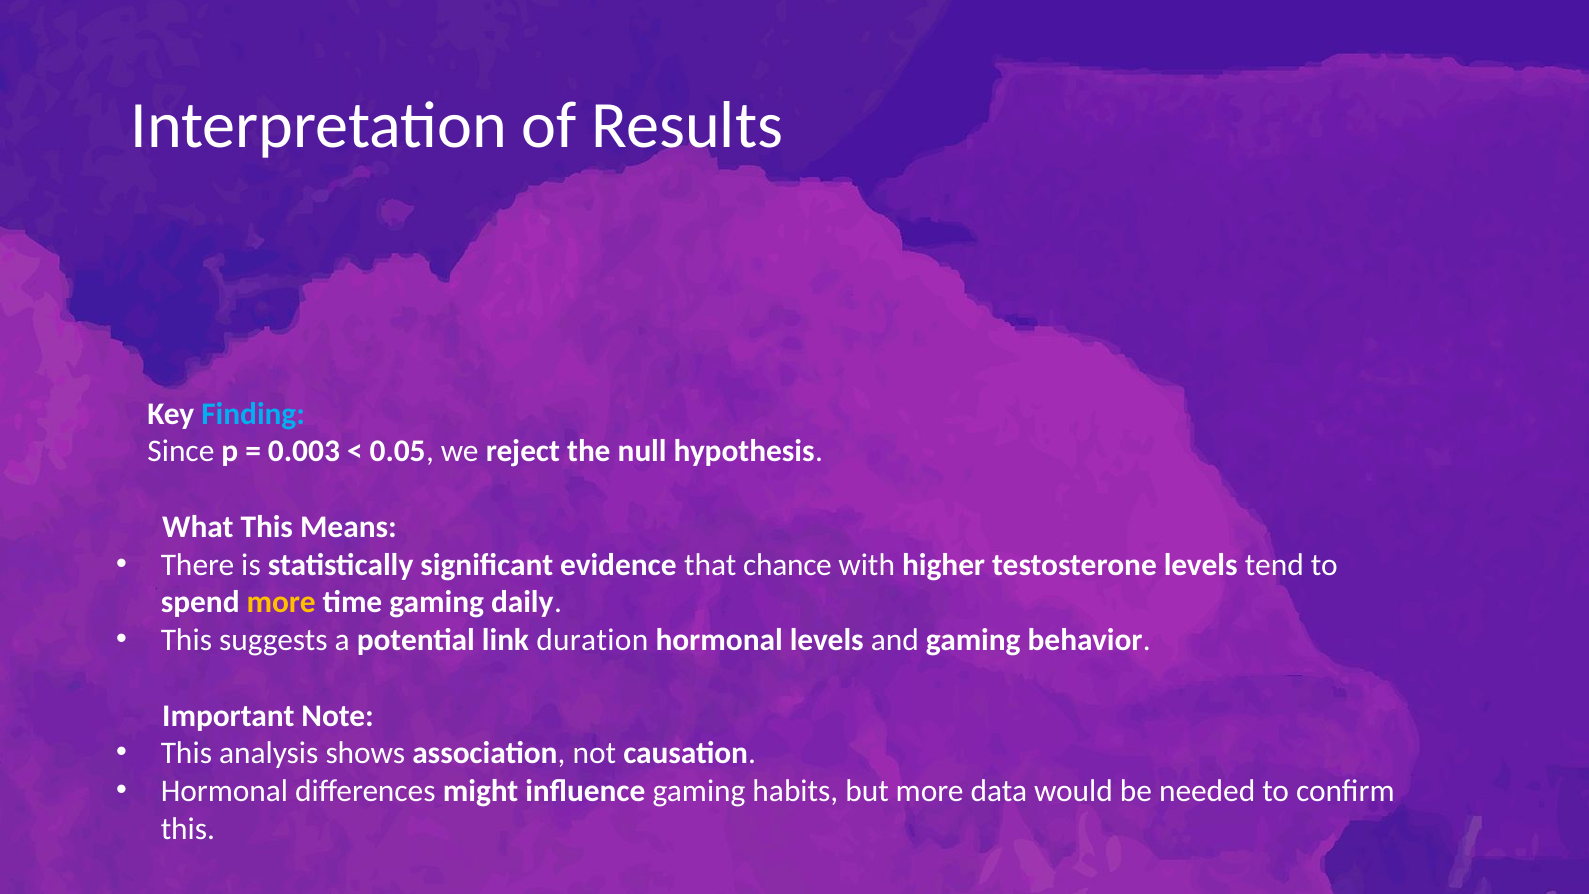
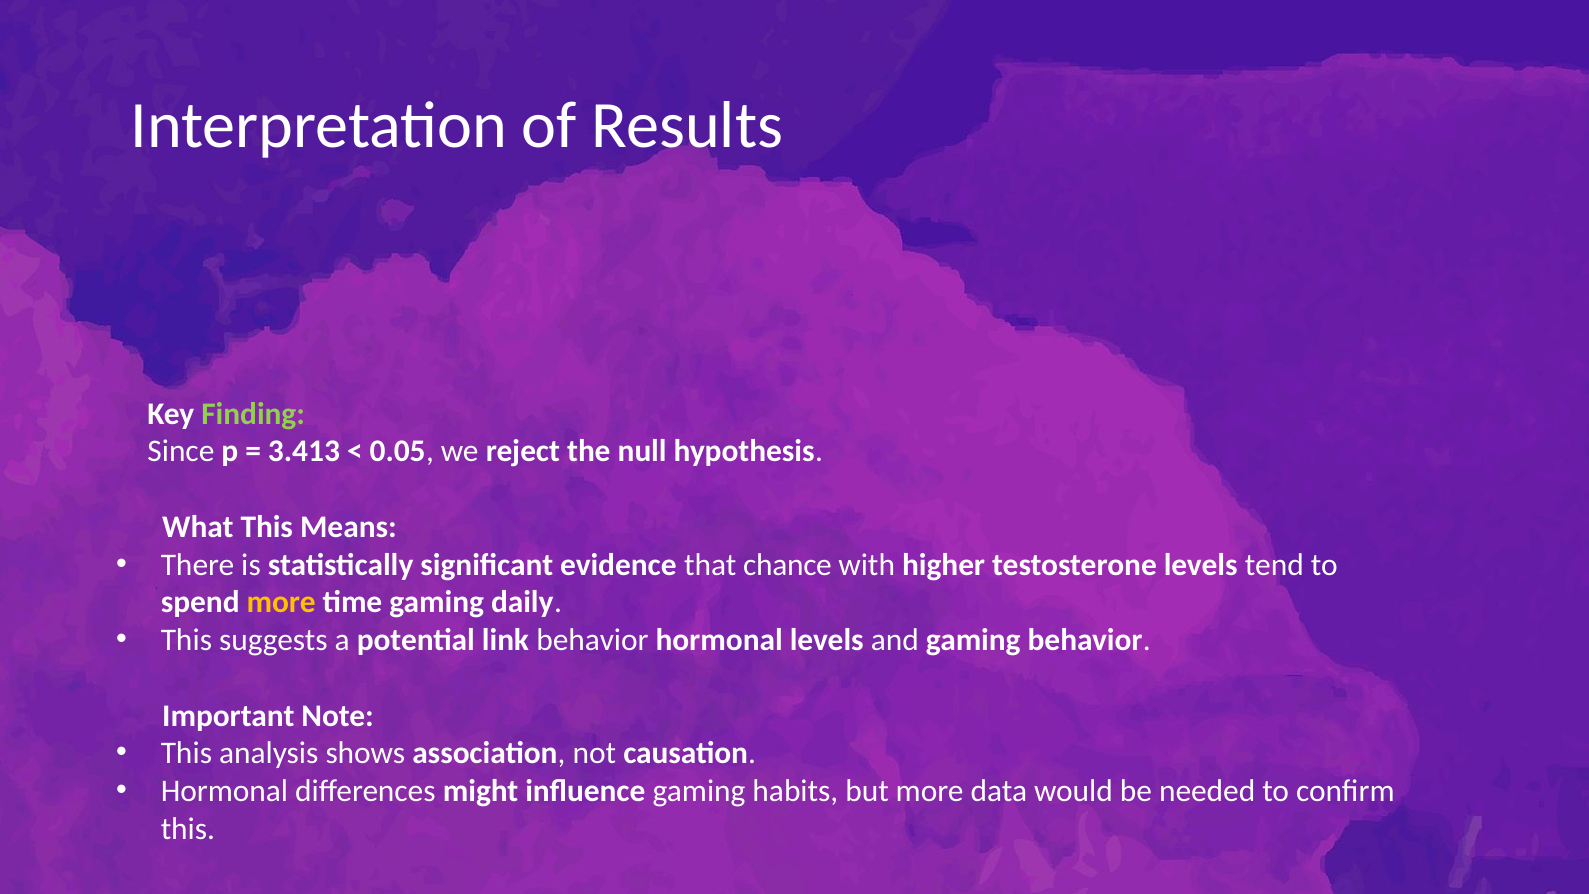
Finding colour: light blue -> light green
0.003: 0.003 -> 3.413
link duration: duration -> behavior
